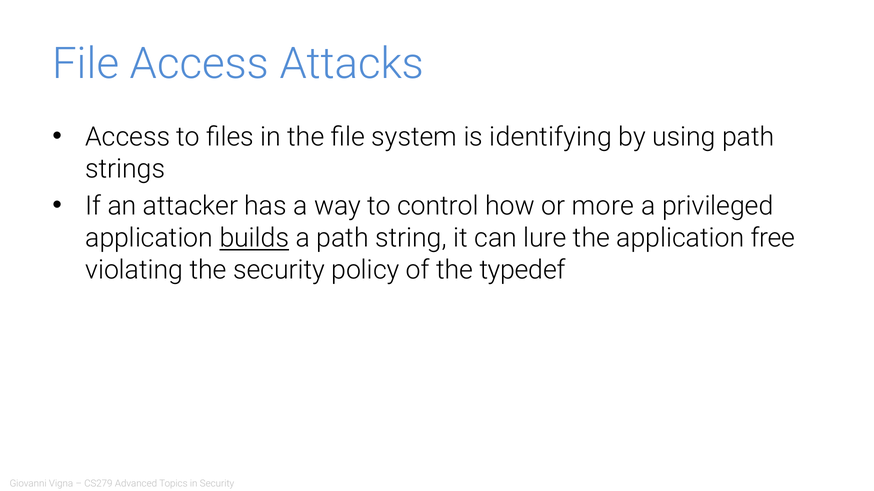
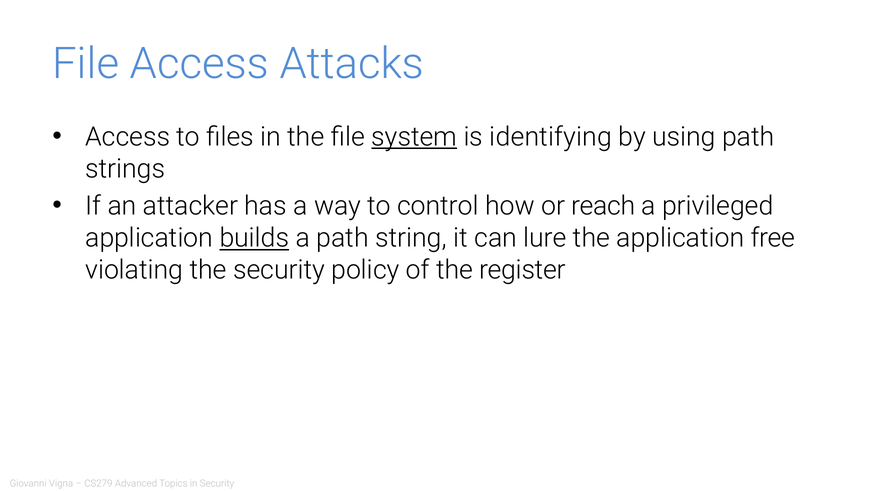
system underline: none -> present
more: more -> reach
typedef: typedef -> register
